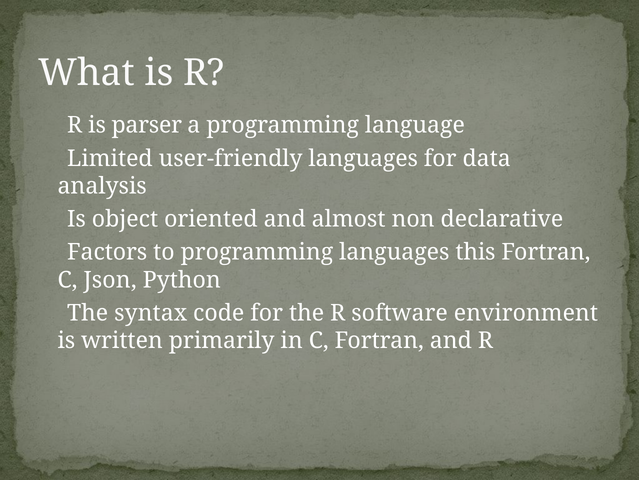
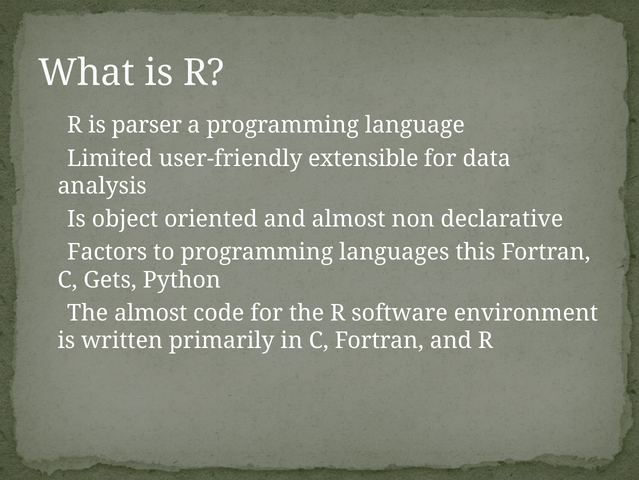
user-friendly languages: languages -> extensible
Json: Json -> Gets
The syntax: syntax -> almost
